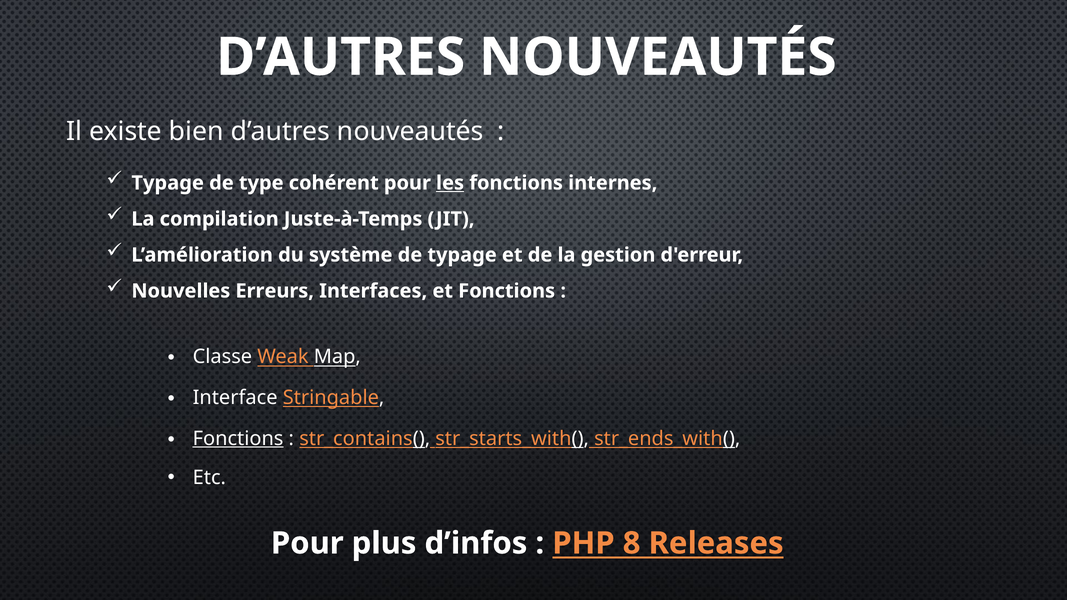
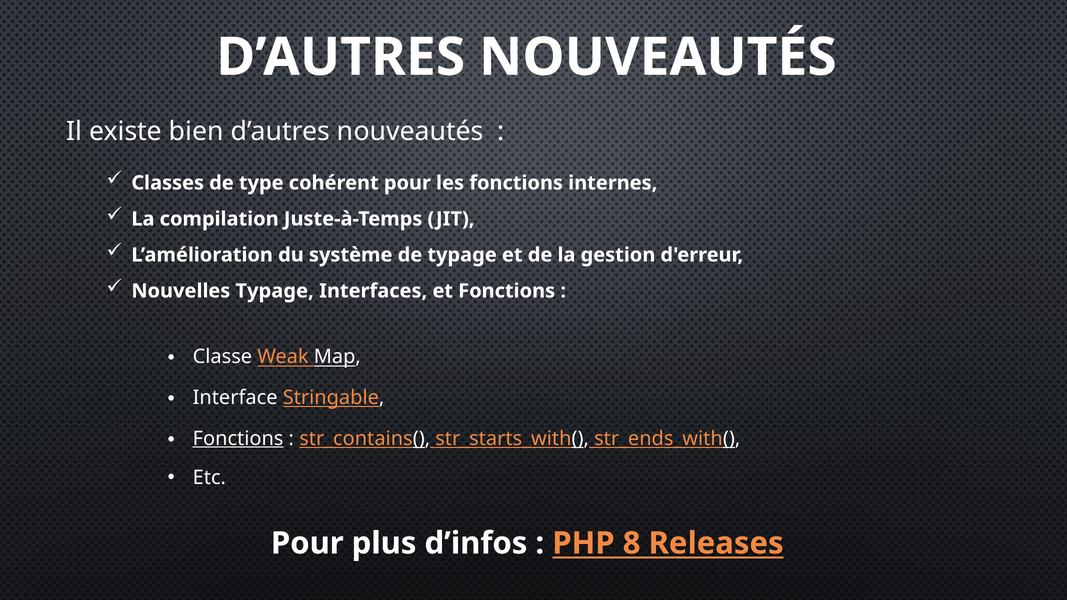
Typage at (168, 183): Typage -> Classes
les underline: present -> none
Nouvelles Erreurs: Erreurs -> Typage
